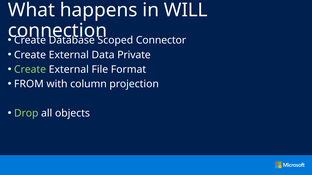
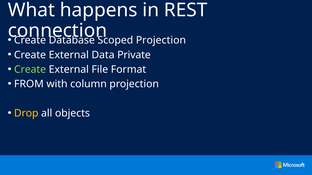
WILL: WILL -> REST
Scoped Connector: Connector -> Projection
Drop colour: light green -> yellow
